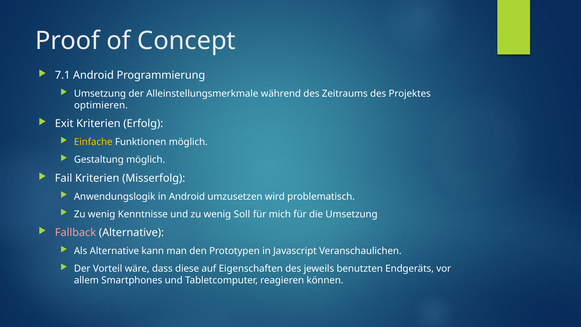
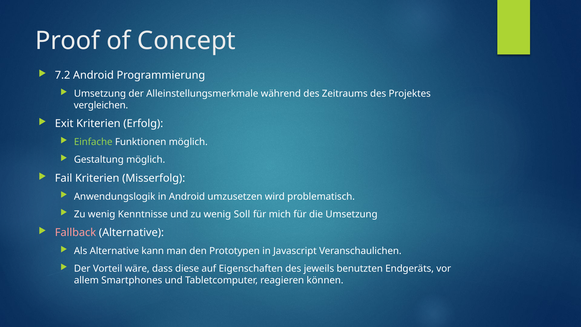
7.1: 7.1 -> 7.2
optimieren: optimieren -> vergleichen
Einfache colour: yellow -> light green
